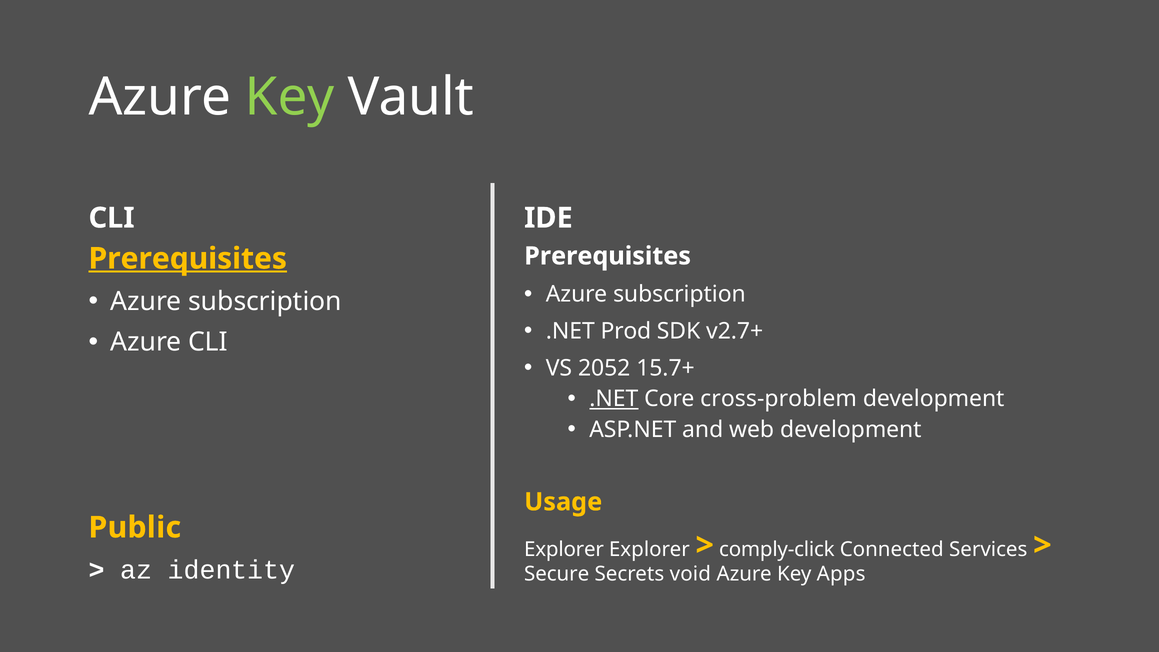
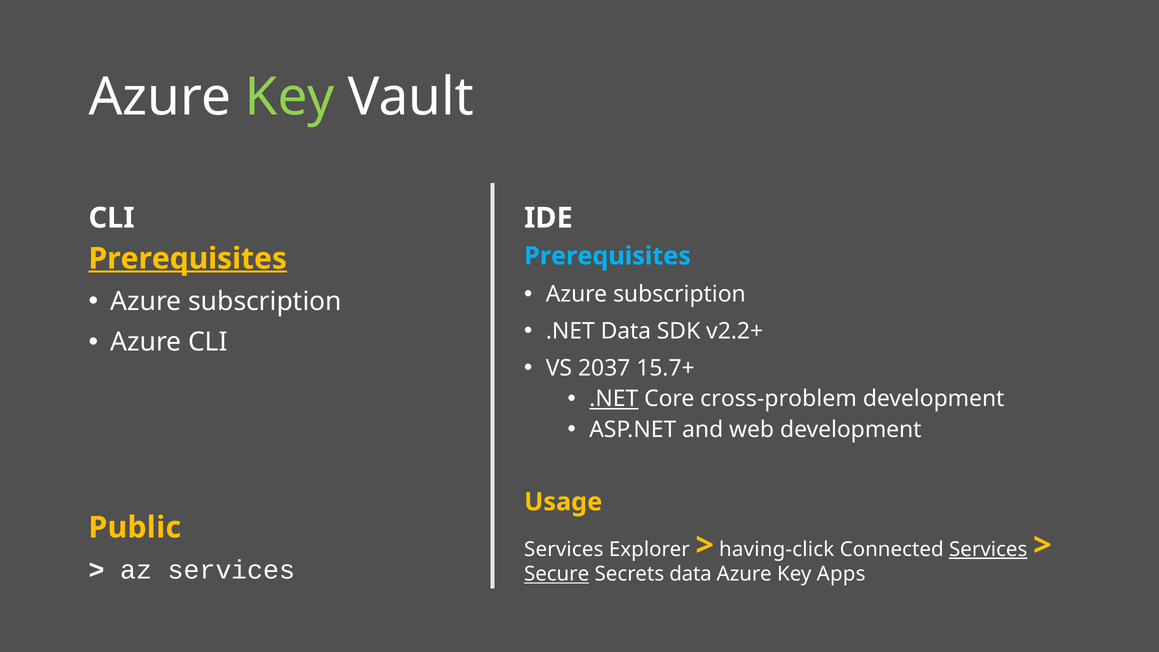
Prerequisites at (608, 256) colour: white -> light blue
.NET Prod: Prod -> Data
v2.7+: v2.7+ -> v2.2+
2052: 2052 -> 2037
Explorer at (564, 549): Explorer -> Services
comply-click: comply-click -> having-click
Services at (988, 549) underline: none -> present
az identity: identity -> services
Secure underline: none -> present
Secrets void: void -> data
